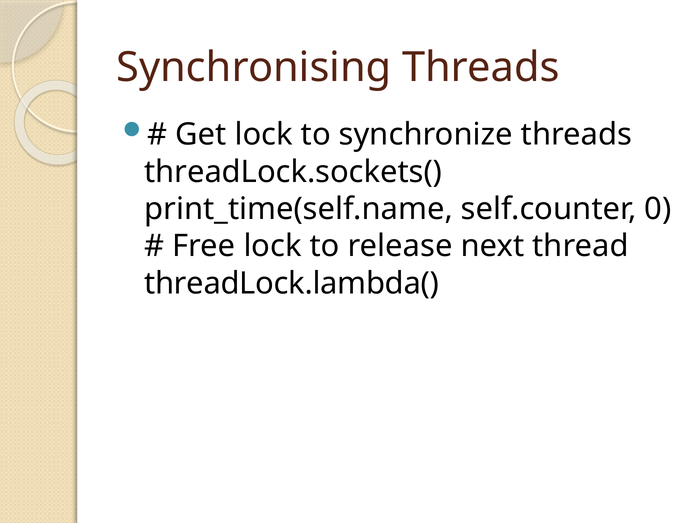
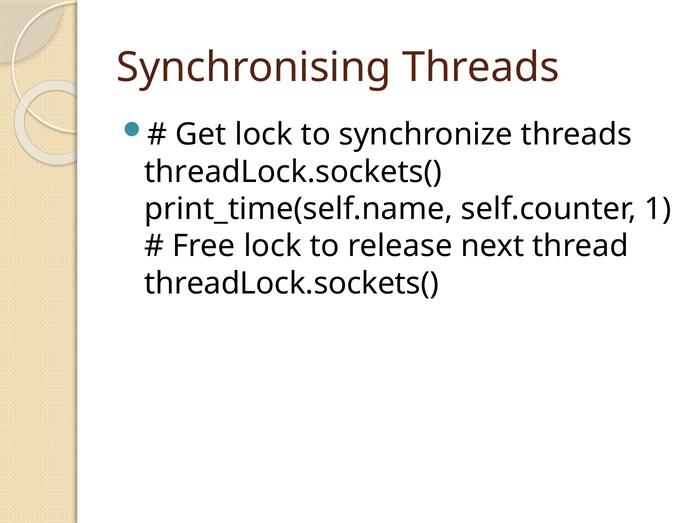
0: 0 -> 1
threadLock.lambda( at (292, 283): threadLock.lambda( -> threadLock.sockets(
